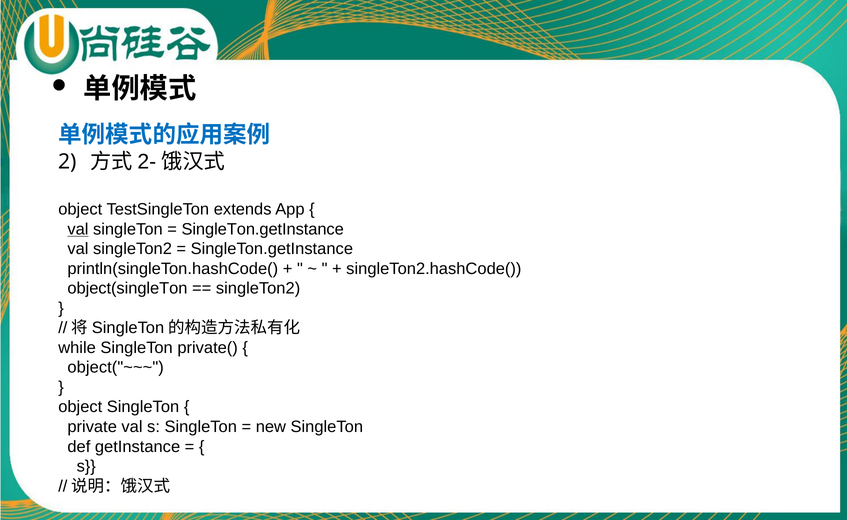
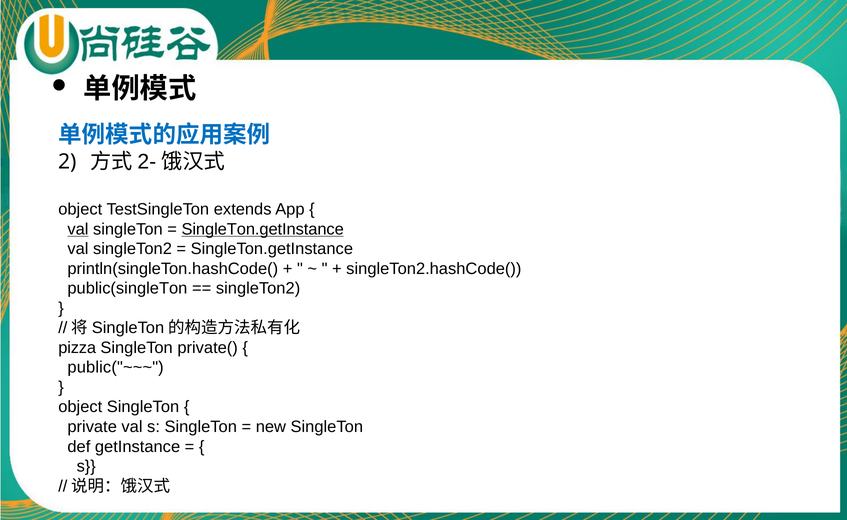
SingleTon.getInstance at (263, 229) underline: none -> present
object(singleTon: object(singleTon -> public(singleTon
while: while -> pizza
object("~~~: object("~~~ -> public("~~~
